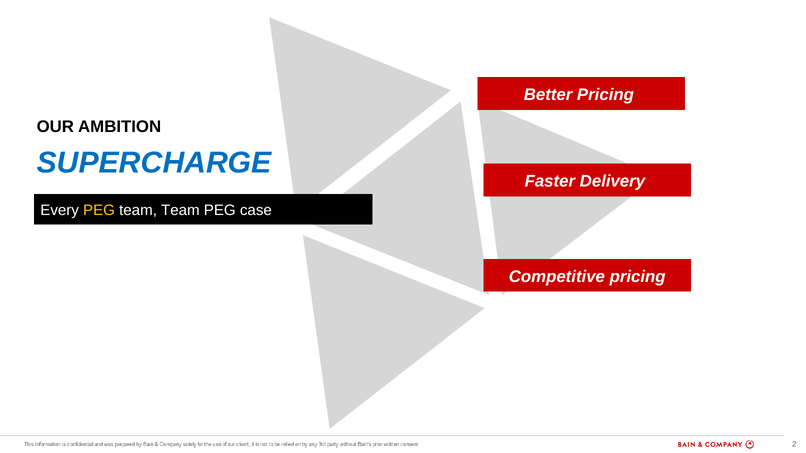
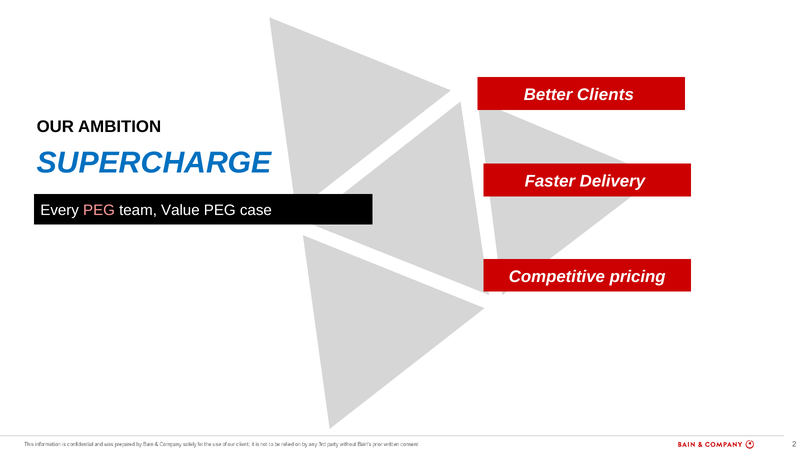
Better Pricing: Pricing -> Clients
PEG at (99, 211) colour: yellow -> pink
team Team: Team -> Value
